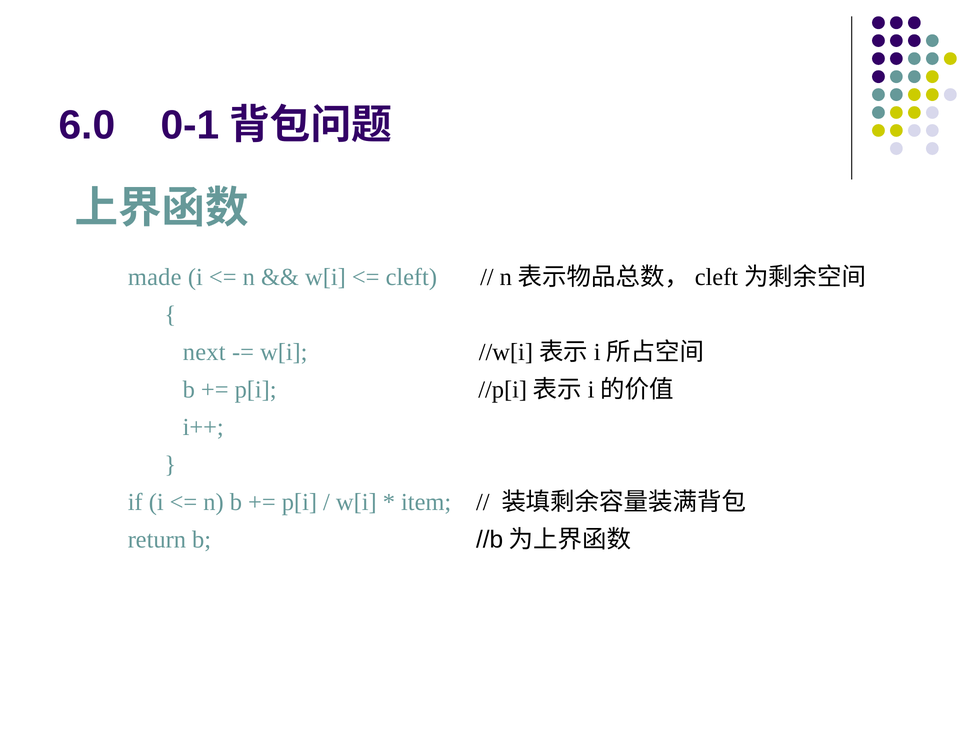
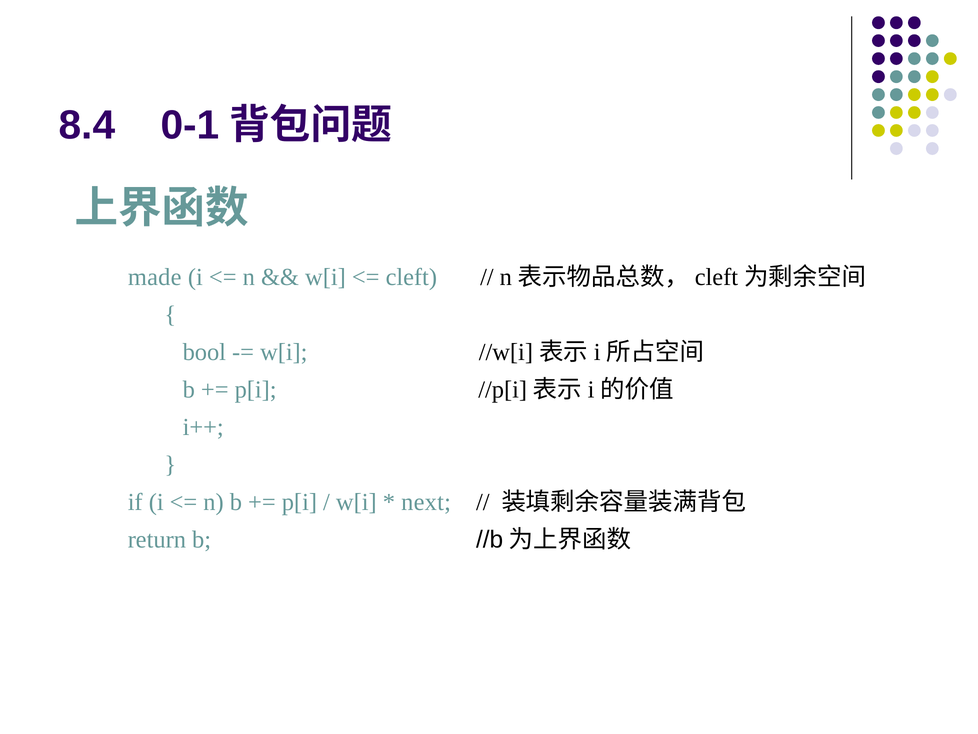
6.0: 6.0 -> 8.4
next: next -> bool
item: item -> next
